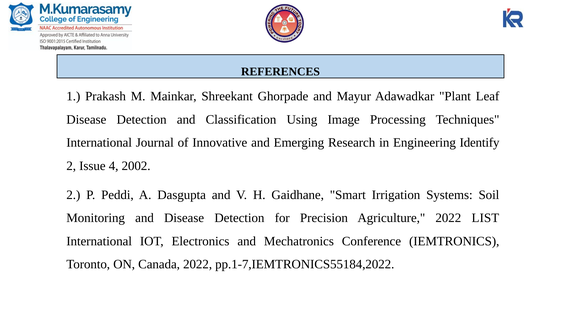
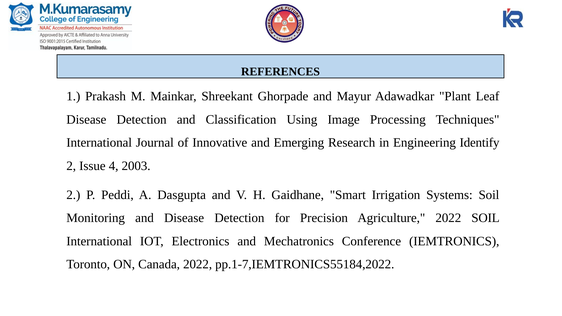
2002: 2002 -> 2003
2022 LIST: LIST -> SOIL
